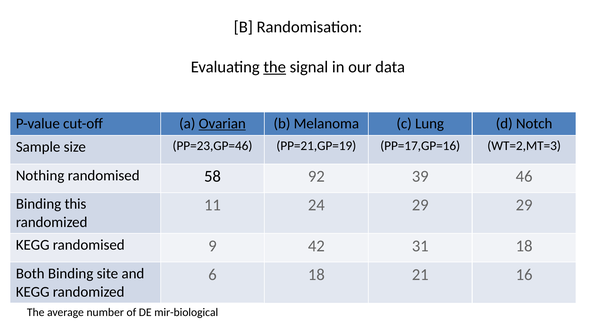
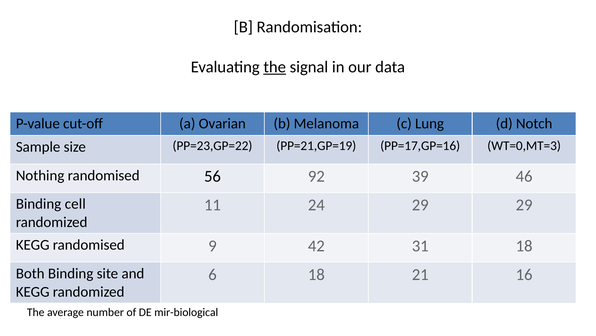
Ovarian underline: present -> none
PP=23,GP=46: PP=23,GP=46 -> PP=23,GP=22
WT=2,MT=3: WT=2,MT=3 -> WT=0,MT=3
58: 58 -> 56
this: this -> cell
